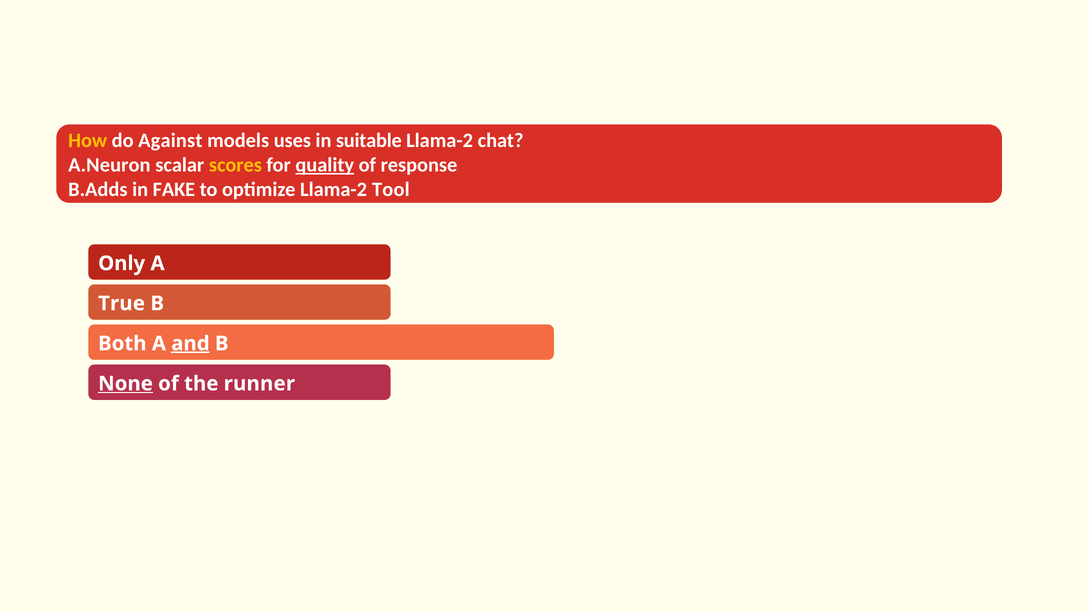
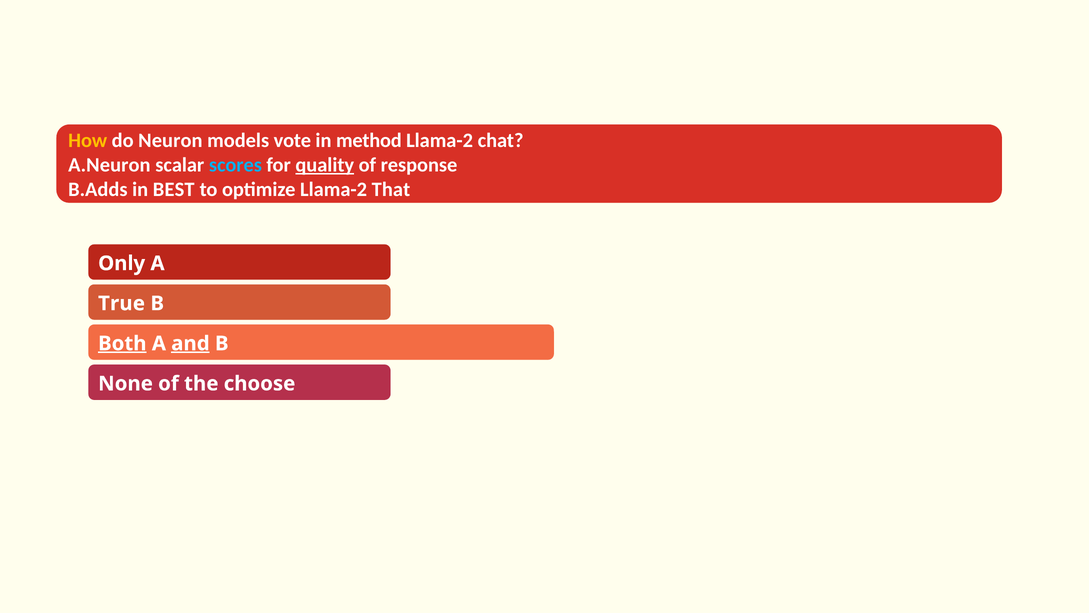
Against: Against -> Neuron
uses: uses -> vote
suitable: suitable -> method
scores colour: yellow -> light blue
FAKE: FAKE -> BEST
Tool: Tool -> That
Both underline: none -> present
None underline: present -> none
runner: runner -> choose
